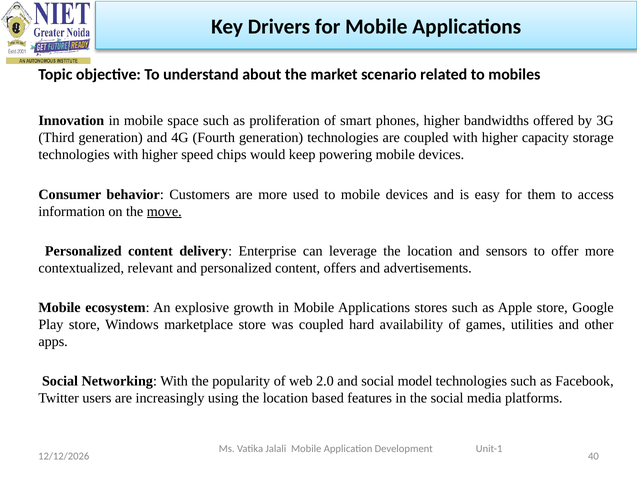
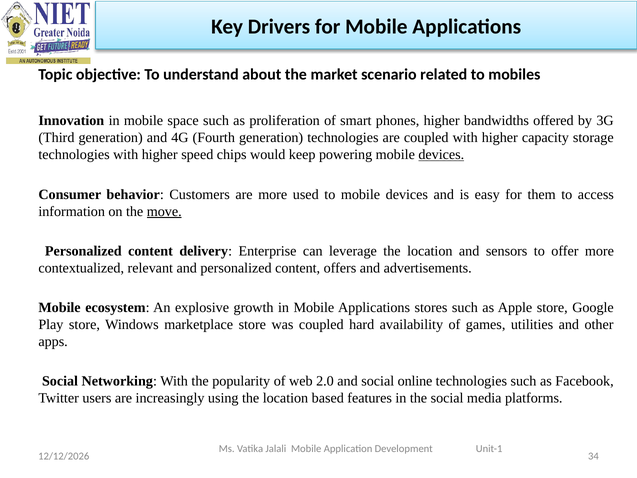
devices at (441, 155) underline: none -> present
model: model -> online
40: 40 -> 34
